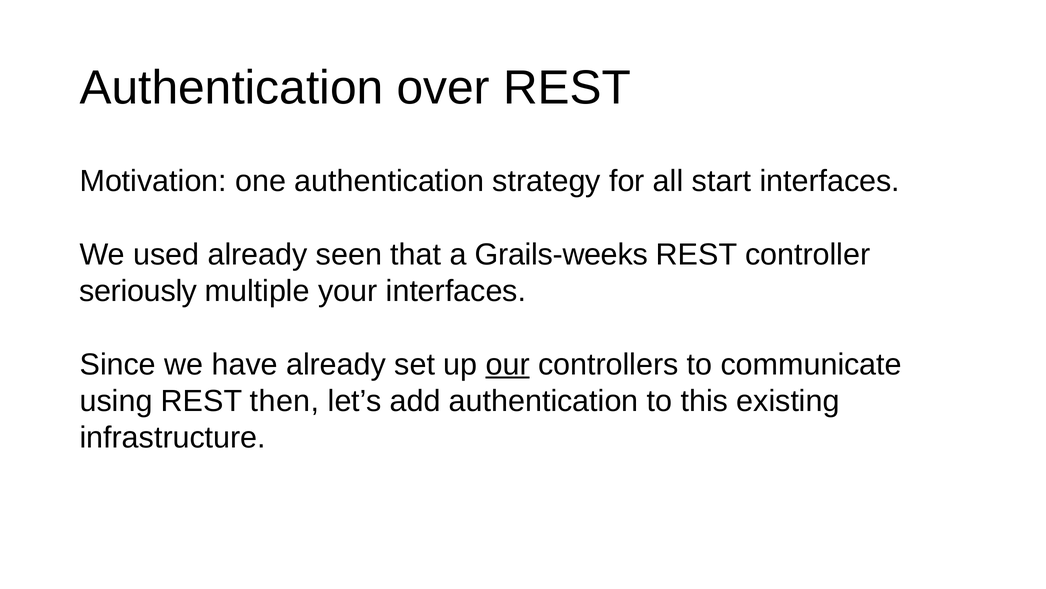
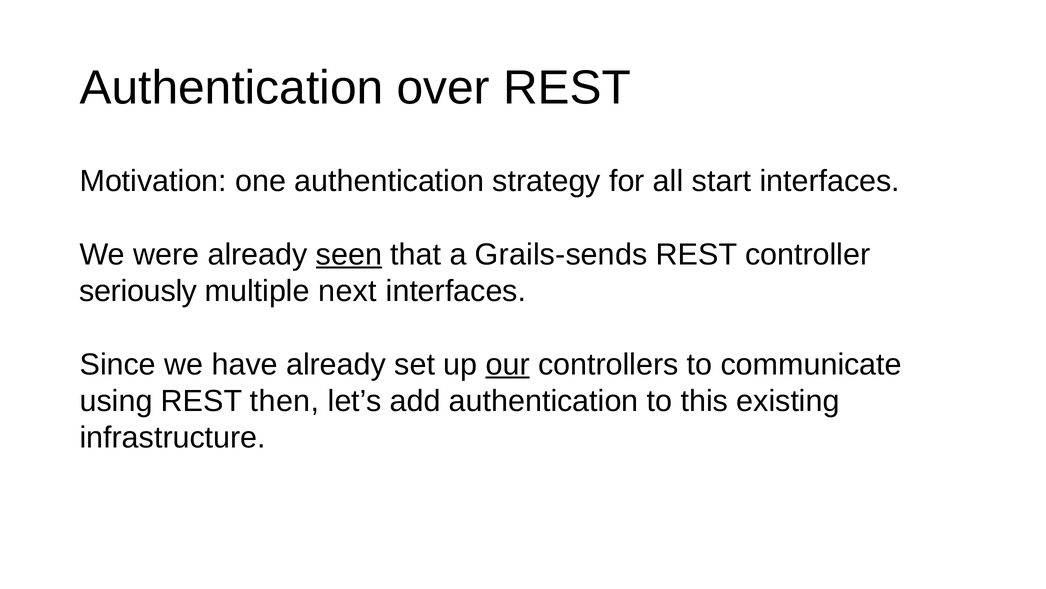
used: used -> were
seen underline: none -> present
Grails-weeks: Grails-weeks -> Grails-sends
your: your -> next
